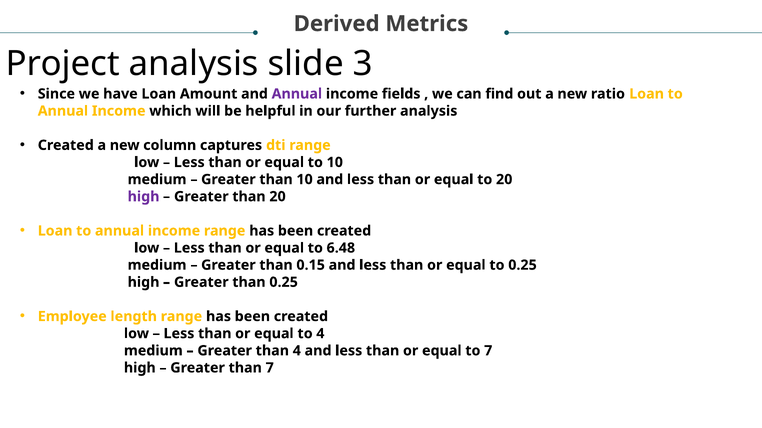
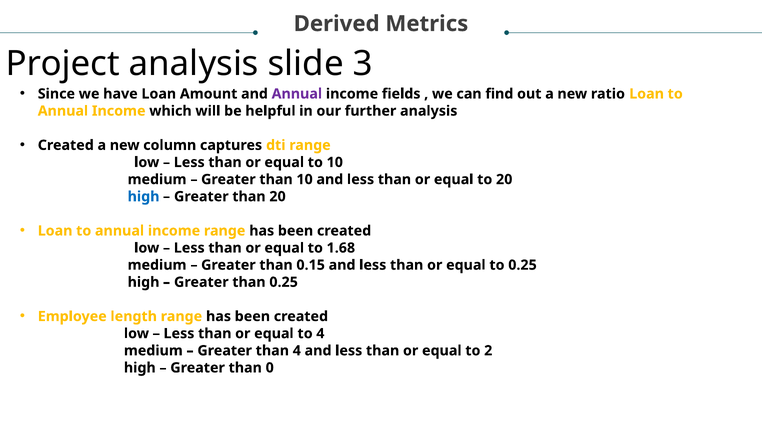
high at (144, 197) colour: purple -> blue
6.48: 6.48 -> 1.68
to 7: 7 -> 2
than 7: 7 -> 0
